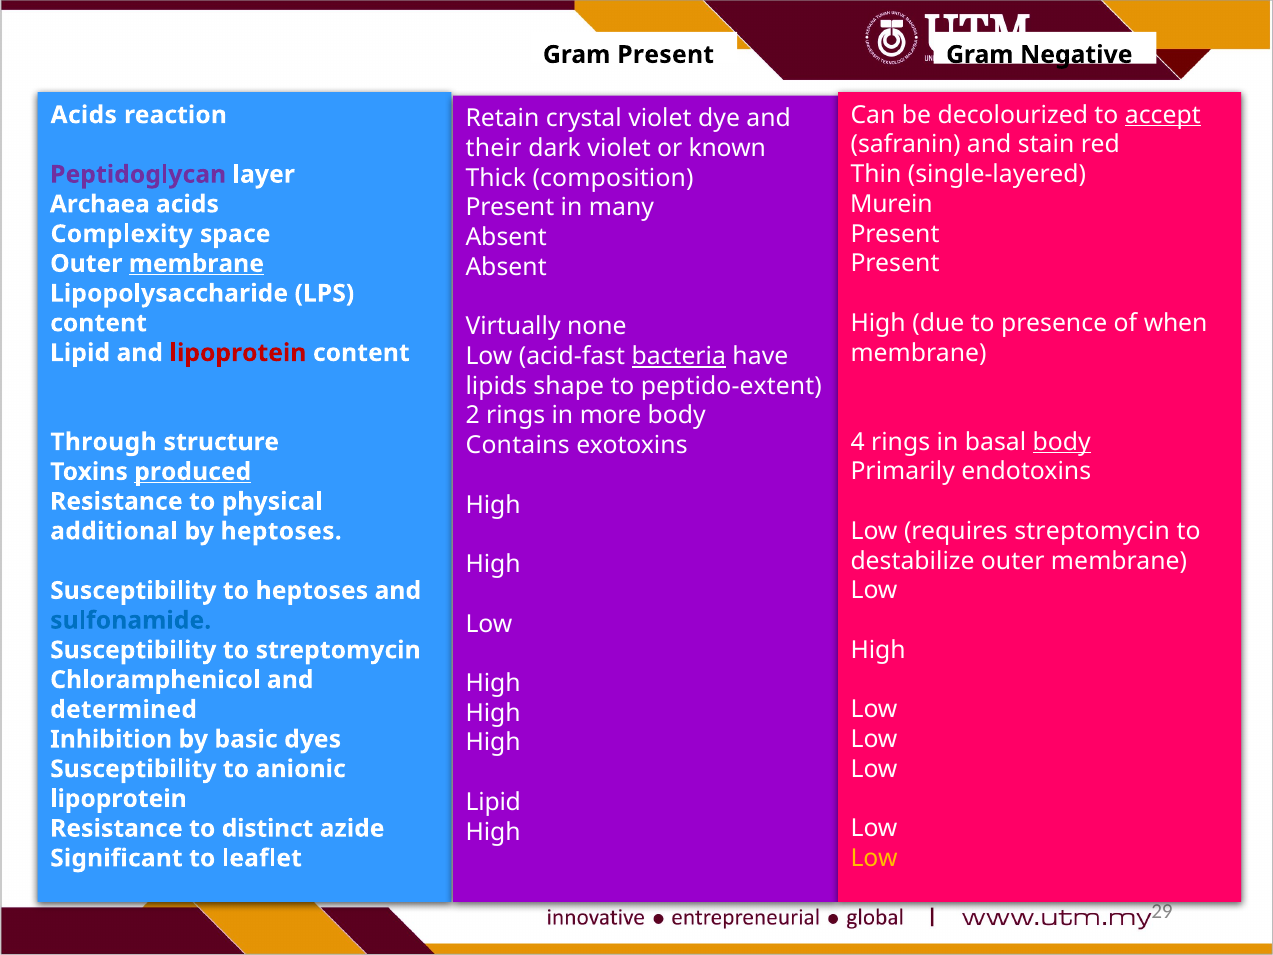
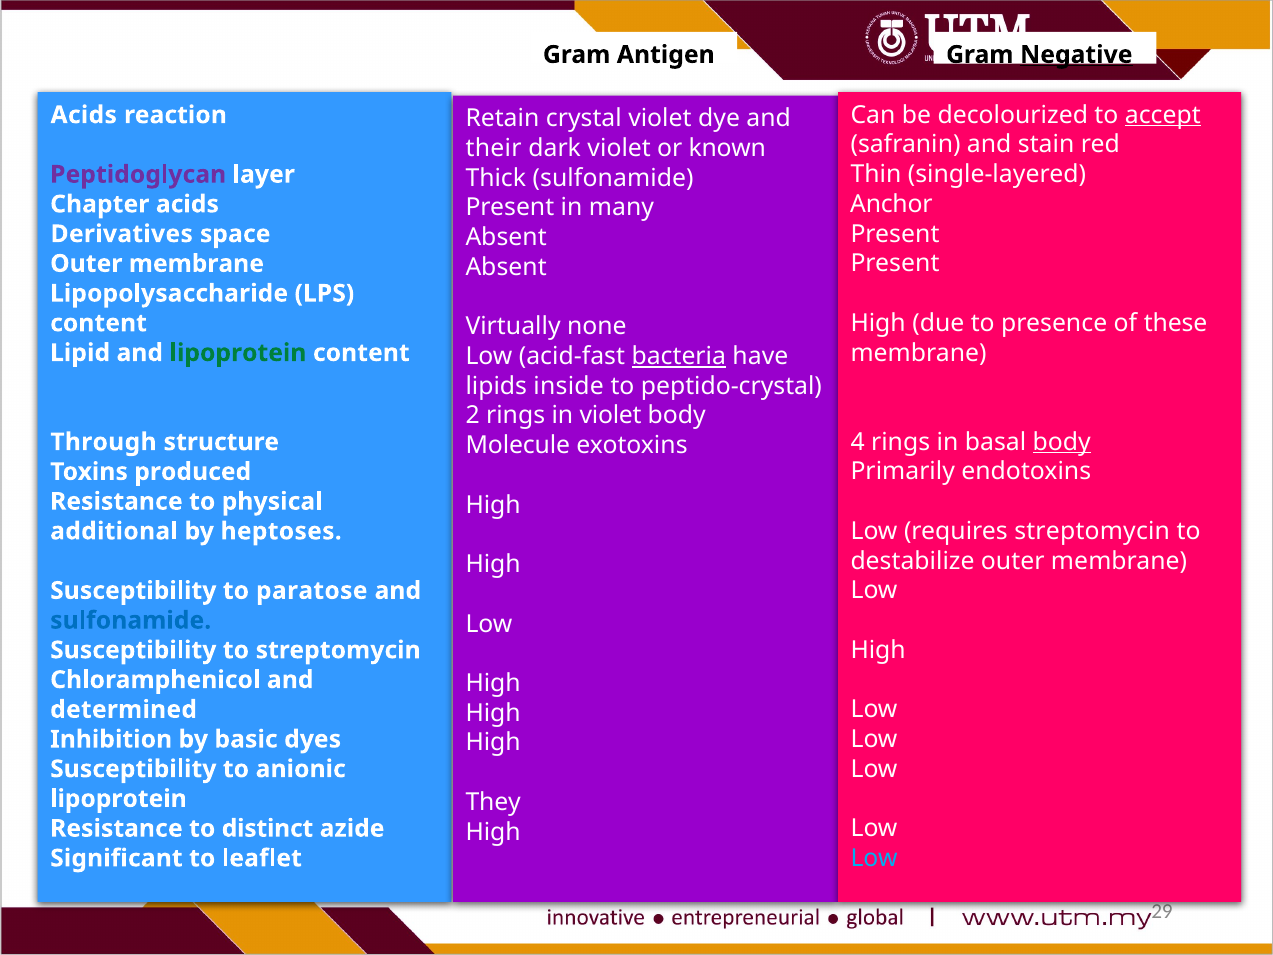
Gram Present: Present -> Antigen
Negative underline: none -> present
Thick composition: composition -> sulfonamide
Murein: Murein -> Anchor
Archaea: Archaea -> Chapter
Complexity: Complexity -> Derivatives
membrane at (196, 264) underline: present -> none
when: when -> these
lipoprotein at (238, 353) colour: red -> green
shape: shape -> inside
peptido-extent: peptido-extent -> peptido-crystal
in more: more -> violet
Contains: Contains -> Molecule
produced underline: present -> none
to heptoses: heptoses -> paratose
Lipid at (493, 802): Lipid -> They
Low at (874, 858) colour: yellow -> light blue
